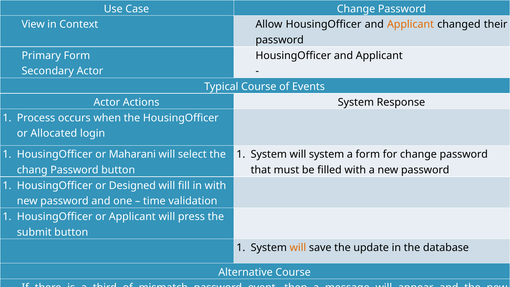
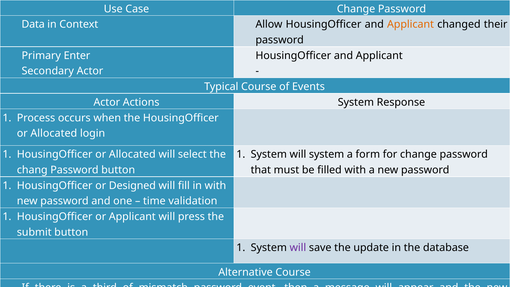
View: View -> Data
Primary Form: Form -> Enter
Maharani at (132, 154): Maharani -> Allocated
will at (298, 248) colour: orange -> purple
